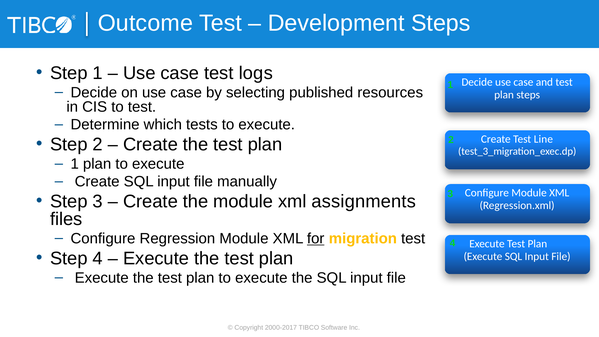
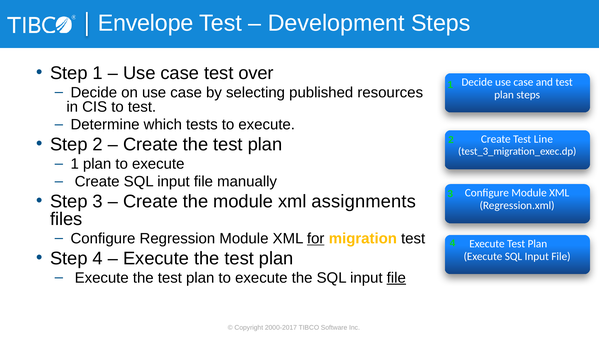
Outcome: Outcome -> Envelope
logs: logs -> over
file at (396, 278) underline: none -> present
